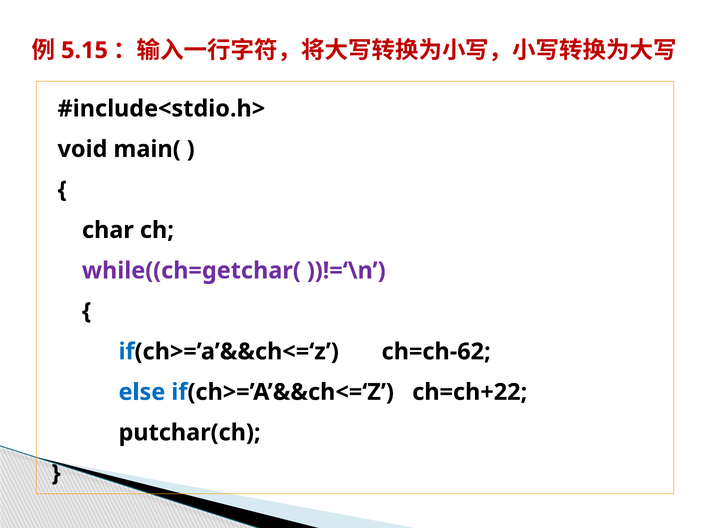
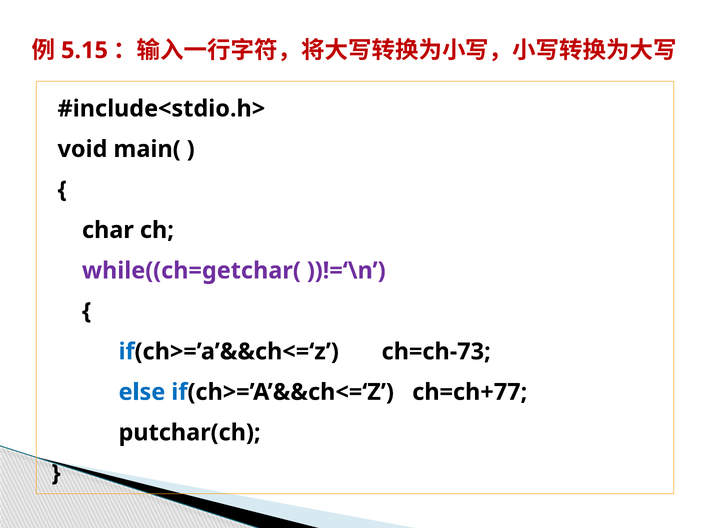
ch=ch-62: ch=ch-62 -> ch=ch-73
ch=ch+22: ch=ch+22 -> ch=ch+77
